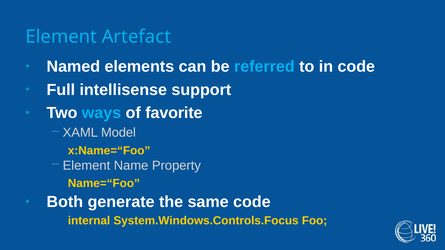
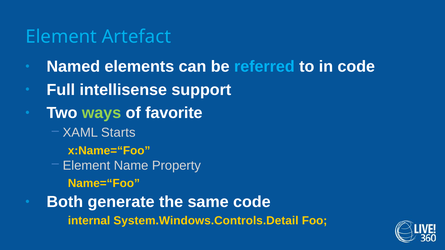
ways colour: light blue -> light green
Model: Model -> Starts
System.Windows.Controls.Focus: System.Windows.Controls.Focus -> System.Windows.Controls.Detail
